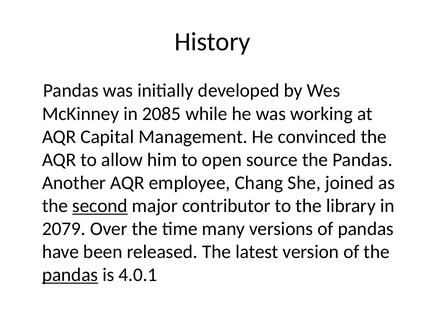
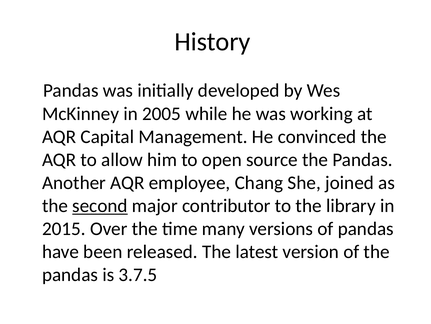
2085: 2085 -> 2005
2079: 2079 -> 2015
pandas at (70, 274) underline: present -> none
4.0.1: 4.0.1 -> 3.7.5
